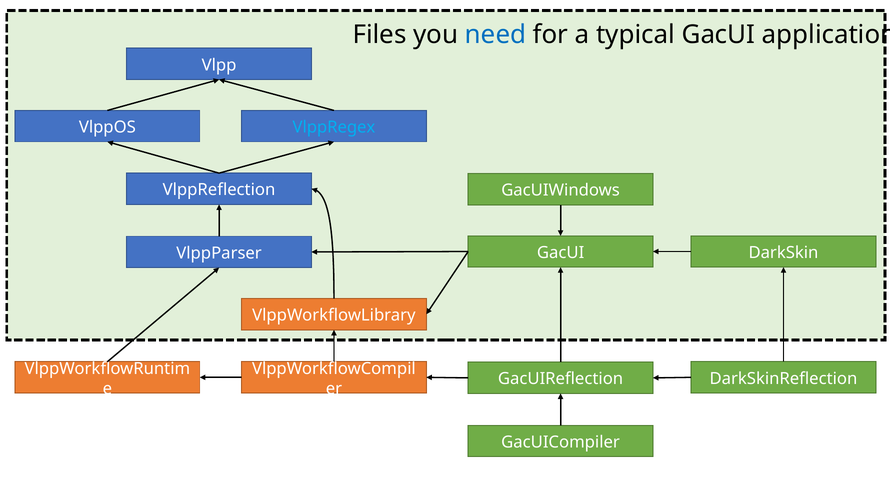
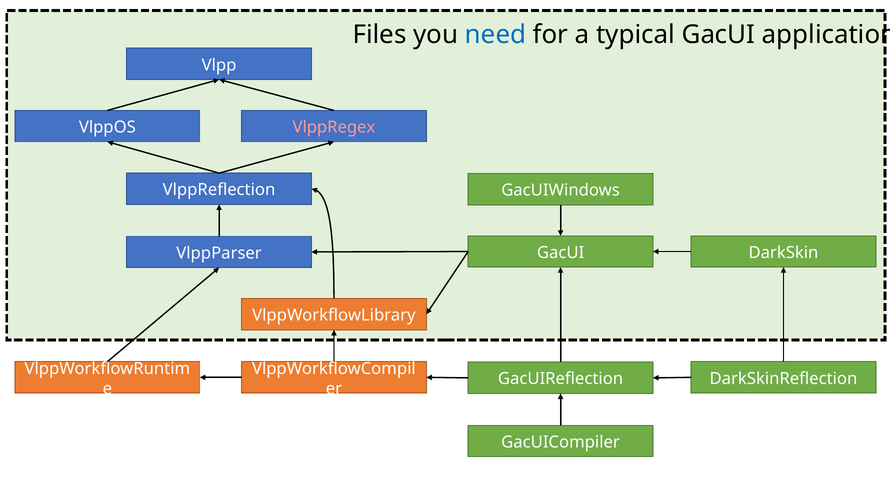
VlppRegex colour: light blue -> pink
